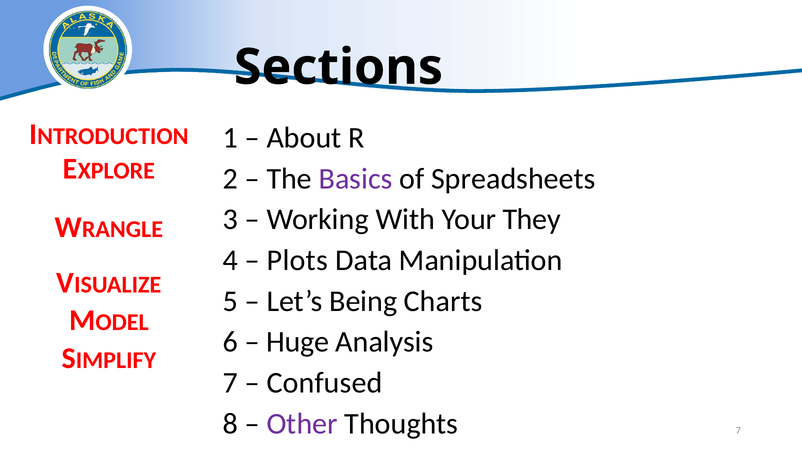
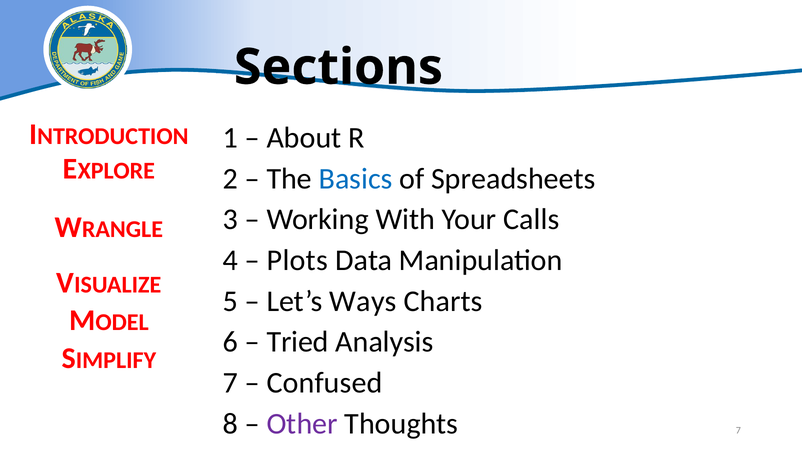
Basics colour: purple -> blue
They: They -> Calls
Being: Being -> Ways
Huge: Huge -> Tried
